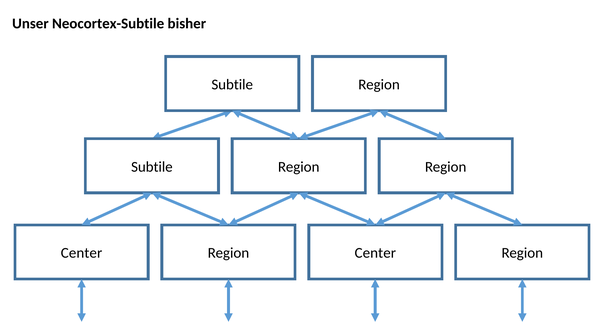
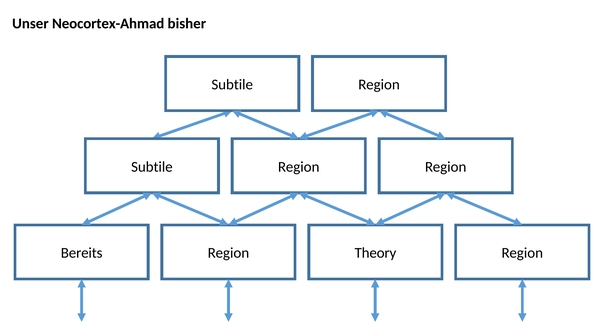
Neocortex-Subtile: Neocortex-Subtile -> Neocortex-Ahmad
Center at (82, 253): Center -> Bereits
Region Center: Center -> Theory
